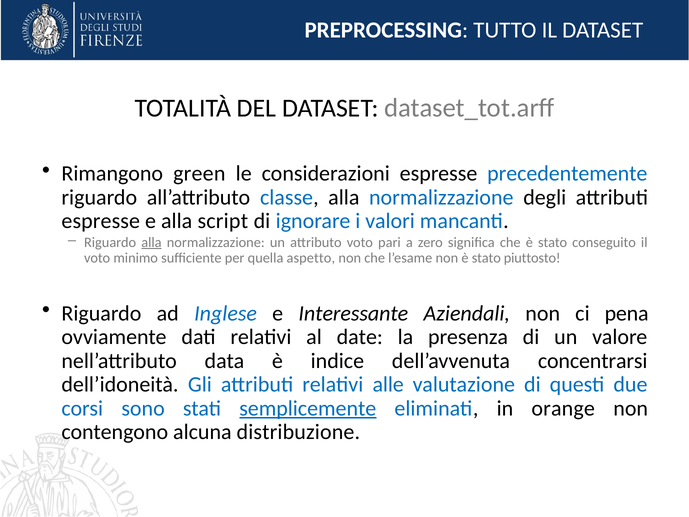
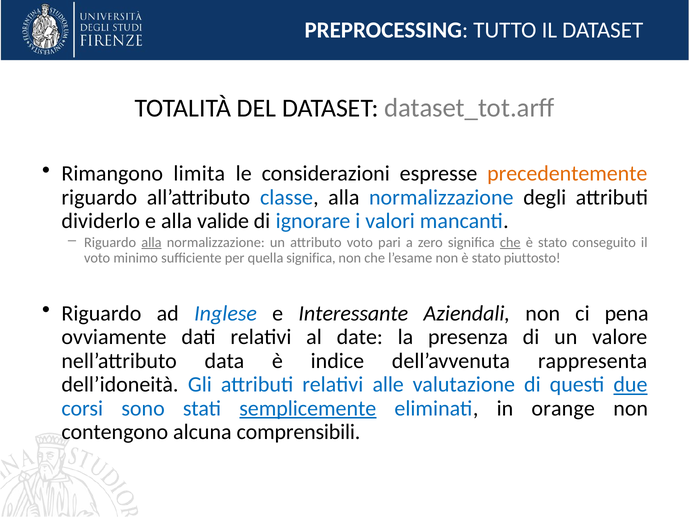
green: green -> limita
precedentemente colour: blue -> orange
espresse at (101, 221): espresse -> dividerlo
script: script -> valide
che at (510, 242) underline: none -> present
quella aspetto: aspetto -> significa
concentrarsi: concentrarsi -> rappresenta
due underline: none -> present
distribuzione: distribuzione -> comprensibili
